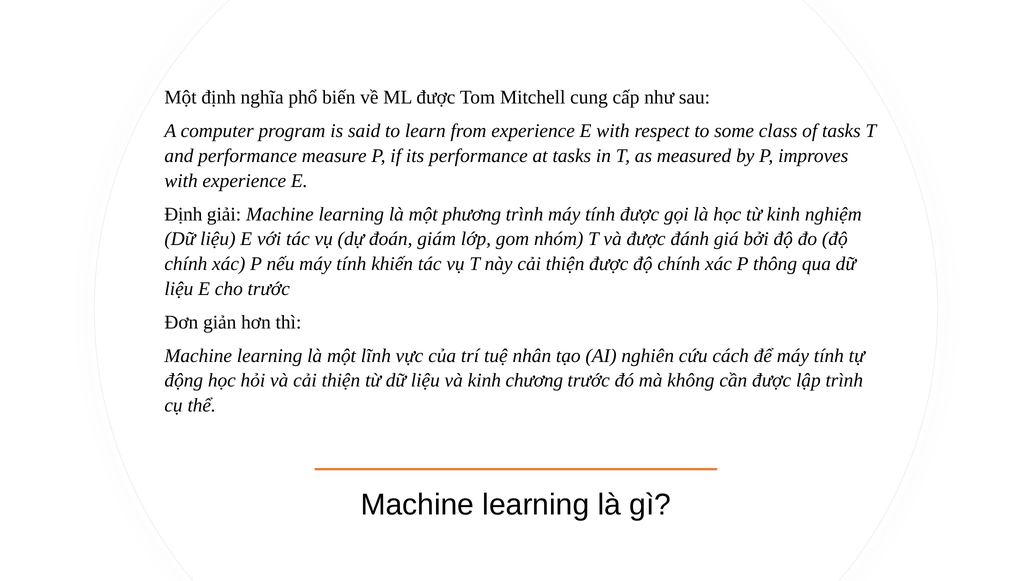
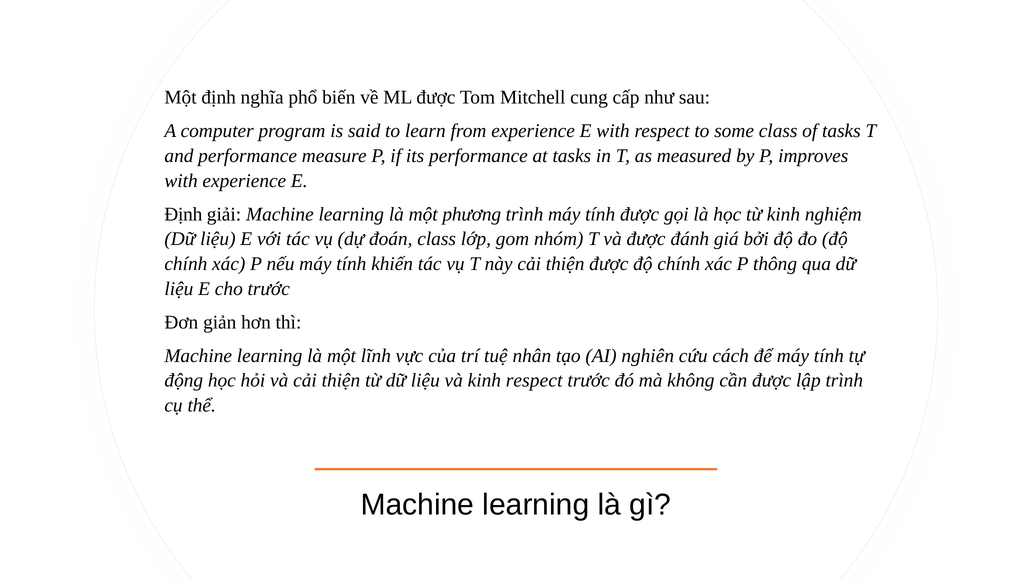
đoán giám: giám -> class
kinh chương: chương -> respect
